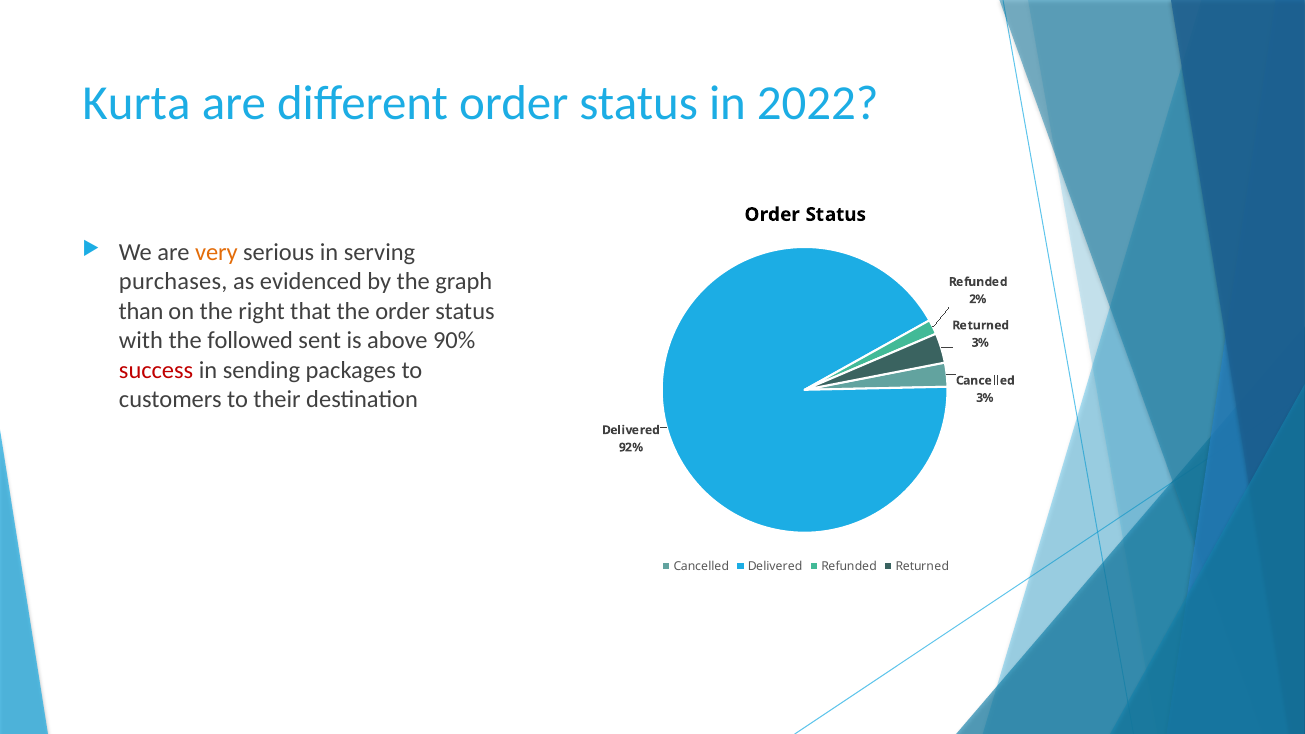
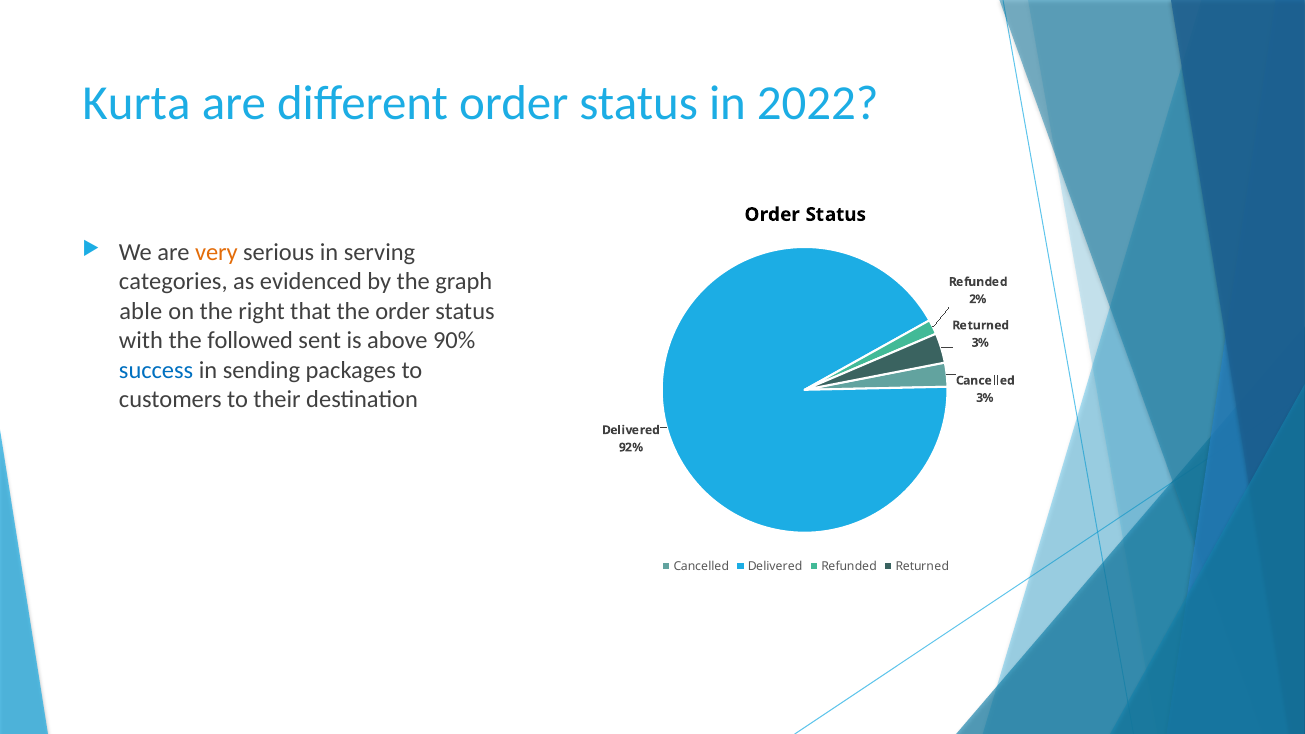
purchases: purchases -> categories
than: than -> able
success colour: red -> blue
